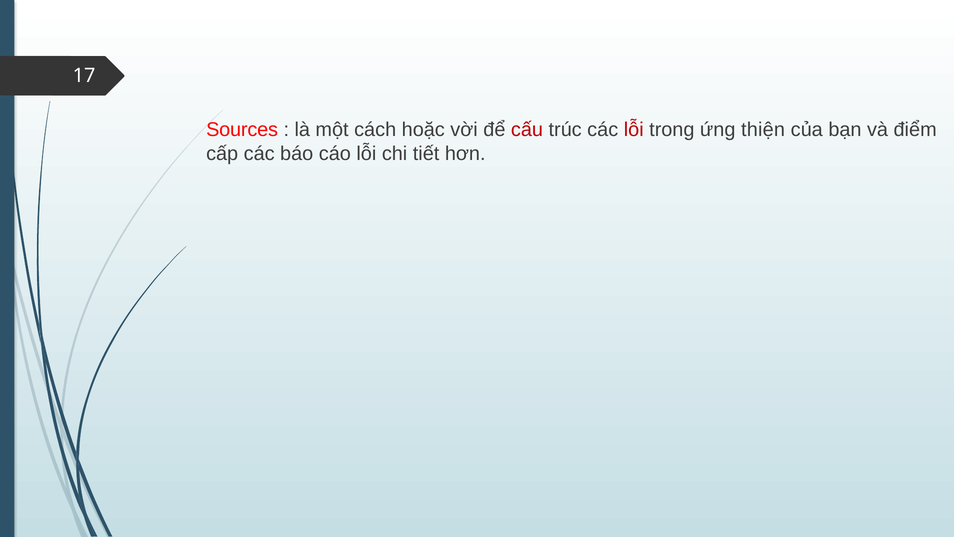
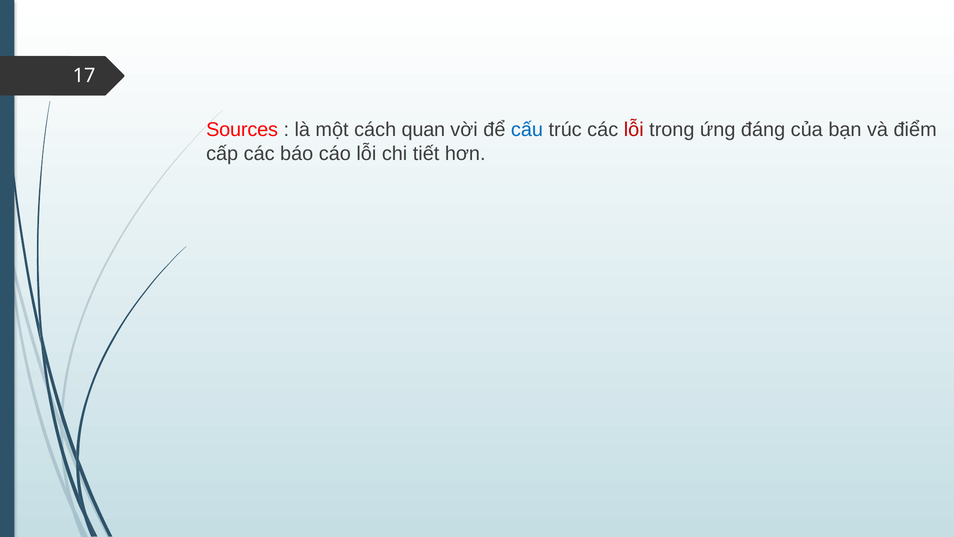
hoặc: hoặc -> quan
cấu colour: red -> blue
thiện: thiện -> đáng
